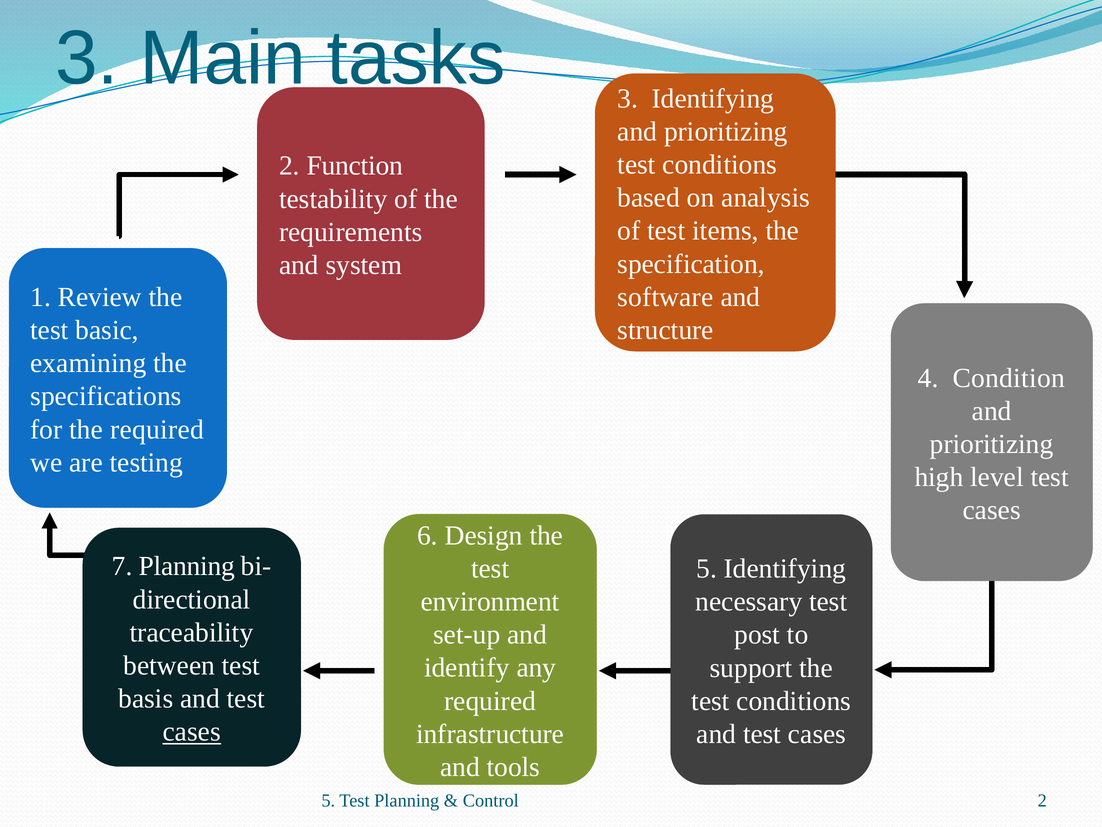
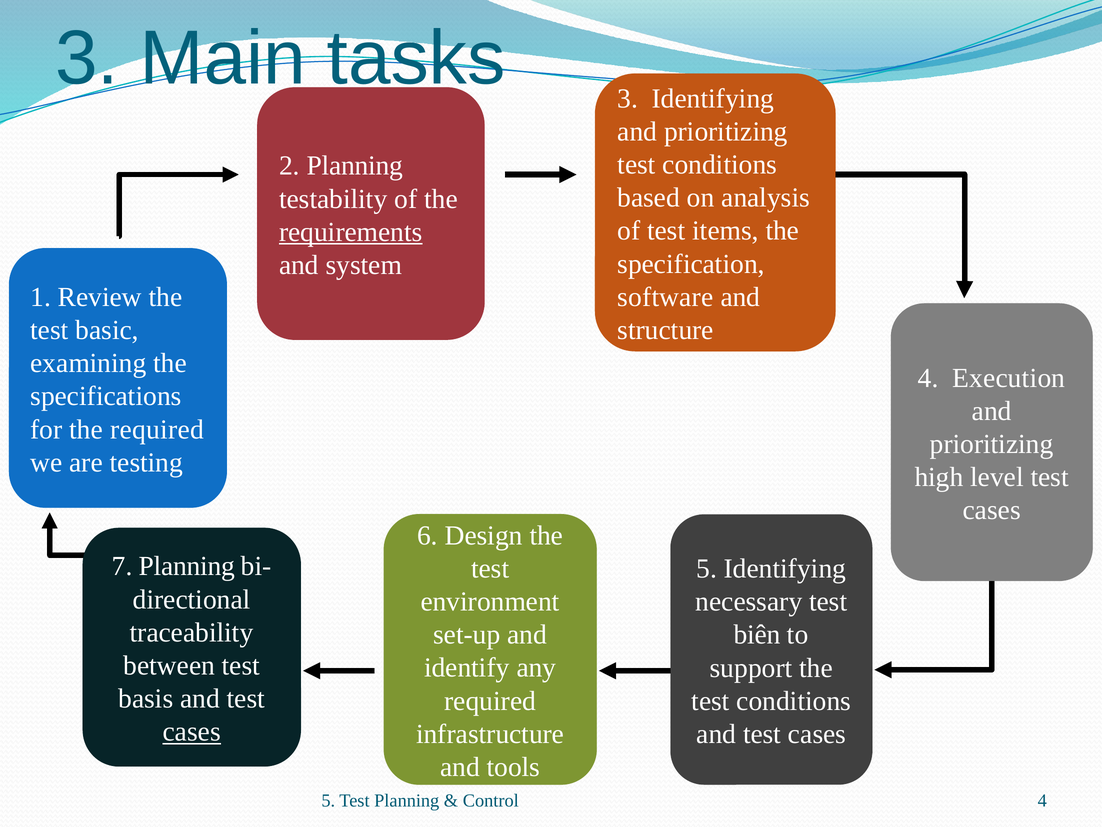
2 Function: Function -> Planning
requirements underline: none -> present
Condition: Condition -> Execution
post: post -> biên
Control 2: 2 -> 4
